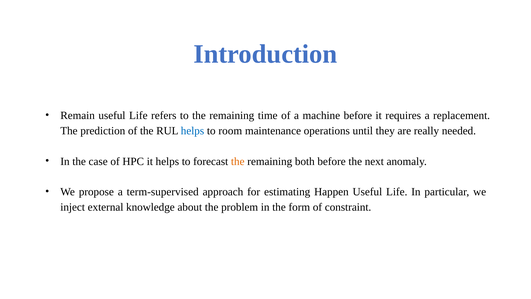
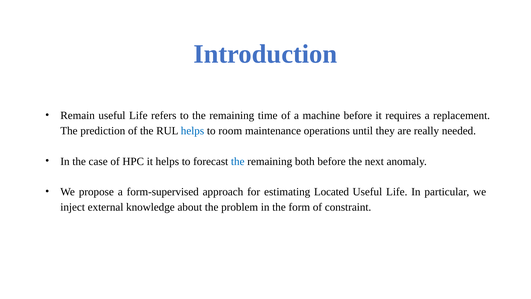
the at (238, 161) colour: orange -> blue
term-supervised: term-supervised -> form-supervised
Happen: Happen -> Located
